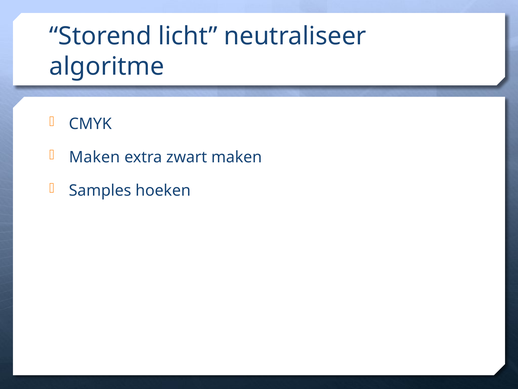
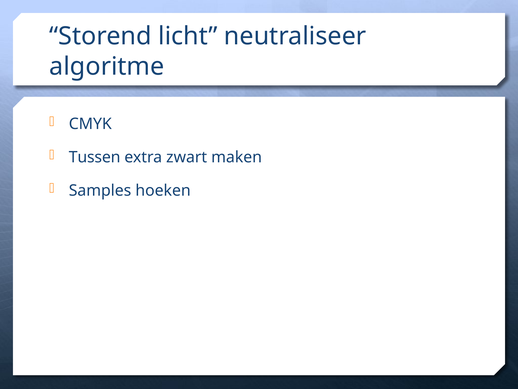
Maken at (94, 157): Maken -> Tussen
